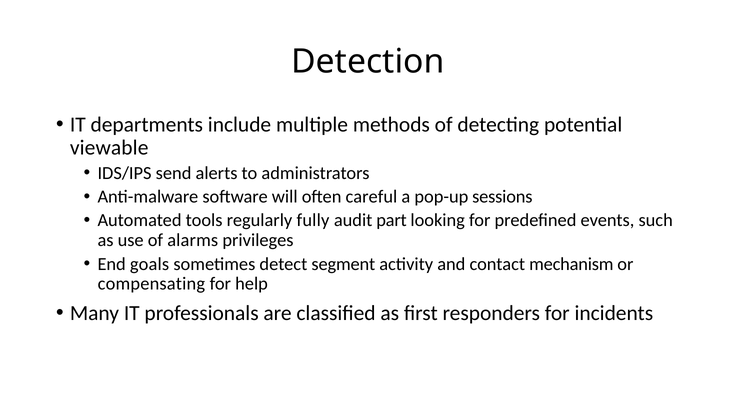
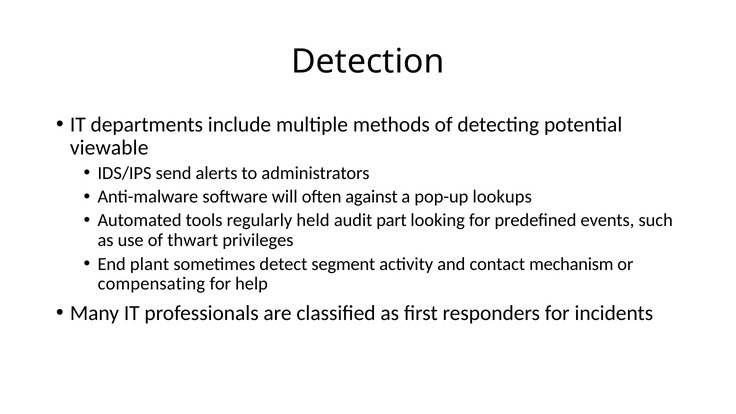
careful: careful -> against
sessions: sessions -> lookups
fully: fully -> held
alarms: alarms -> thwart
goals: goals -> plant
